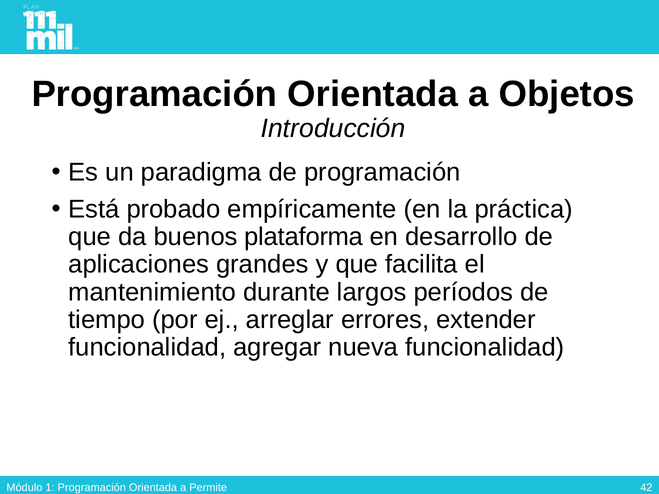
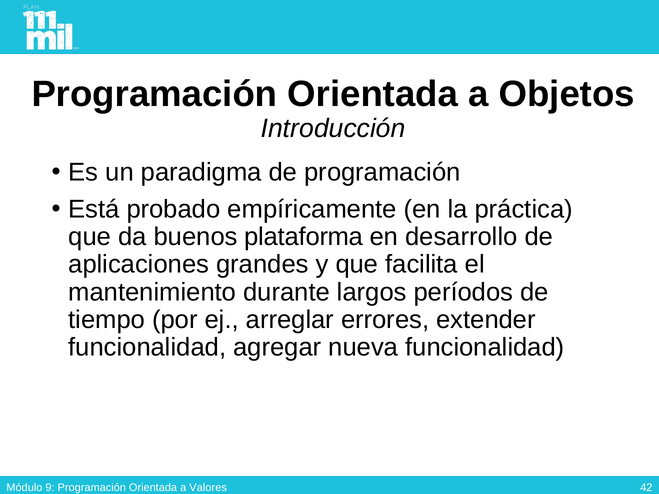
1: 1 -> 9
Permite: Permite -> Valores
